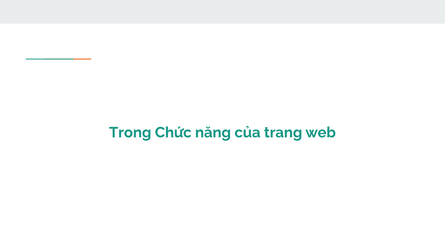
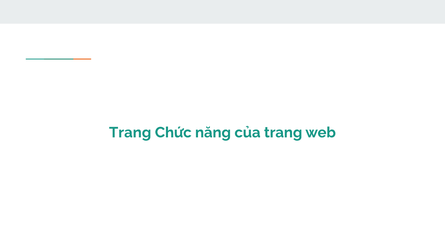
Trong at (130, 133): Trong -> Trang
